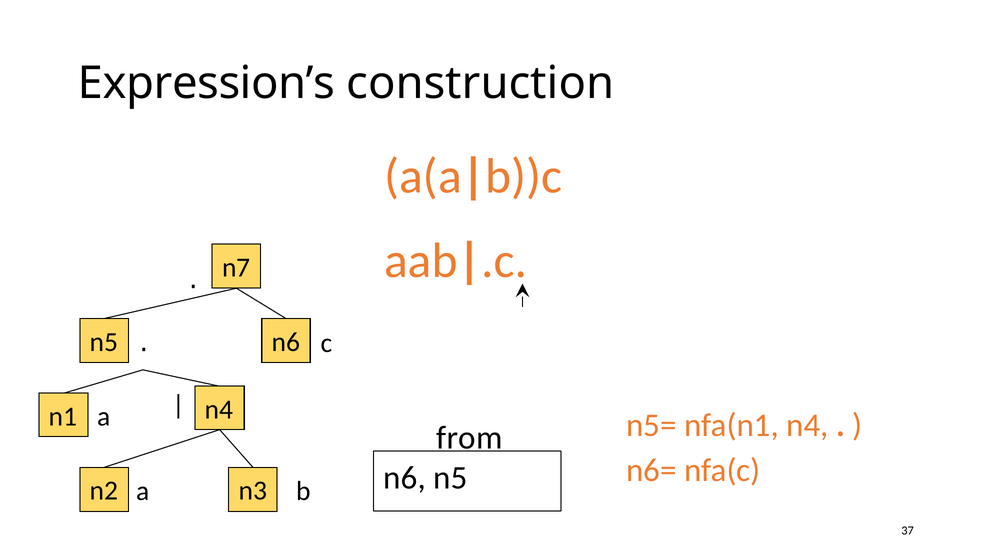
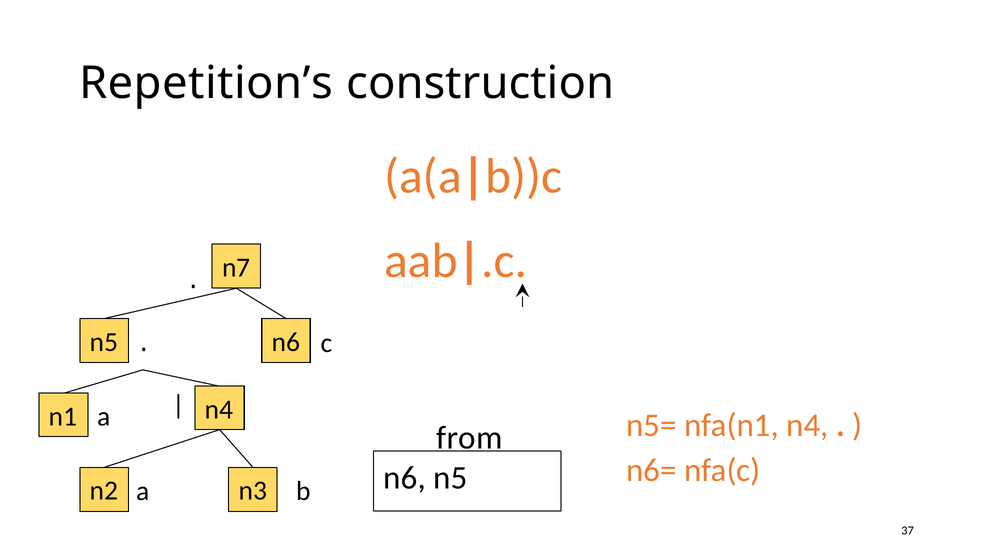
Expression’s: Expression’s -> Repetition’s
